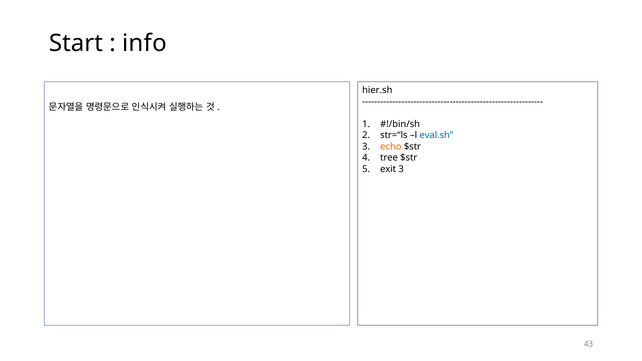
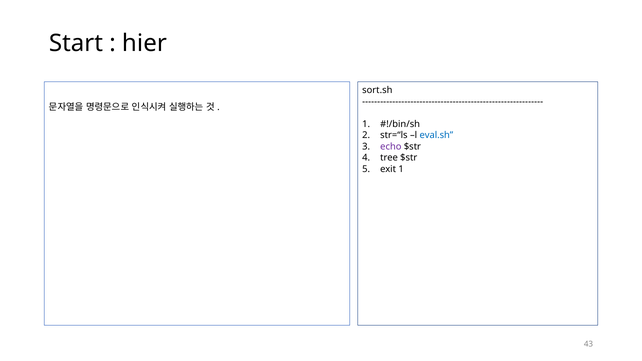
info: info -> hier
hier.sh: hier.sh -> sort.sh
echo colour: orange -> purple
exit 3: 3 -> 1
